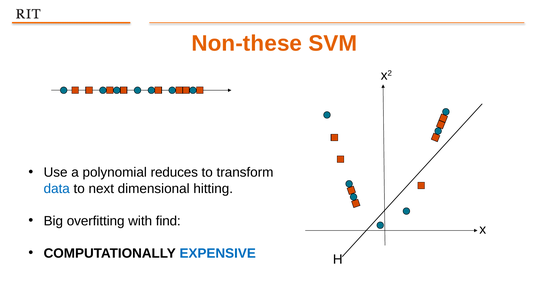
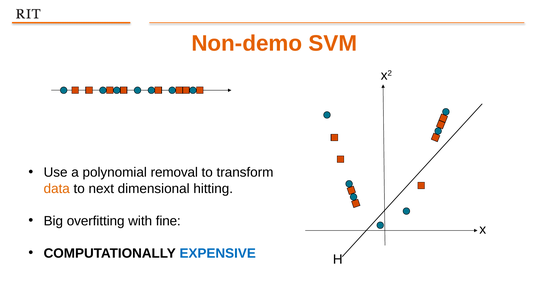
Non-these: Non-these -> Non-demo
reduces: reduces -> removal
data colour: blue -> orange
find: find -> fine
